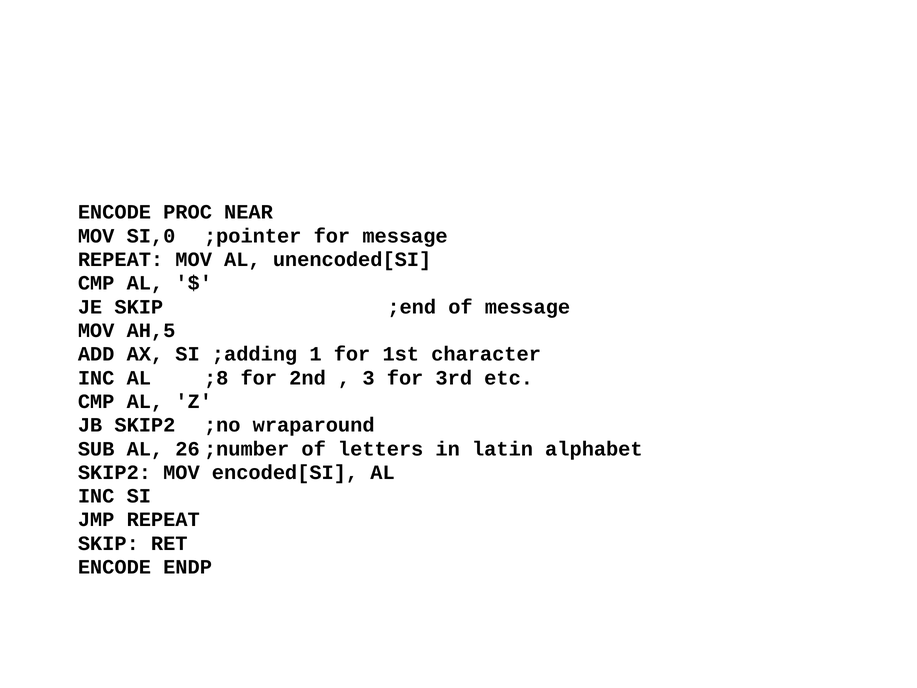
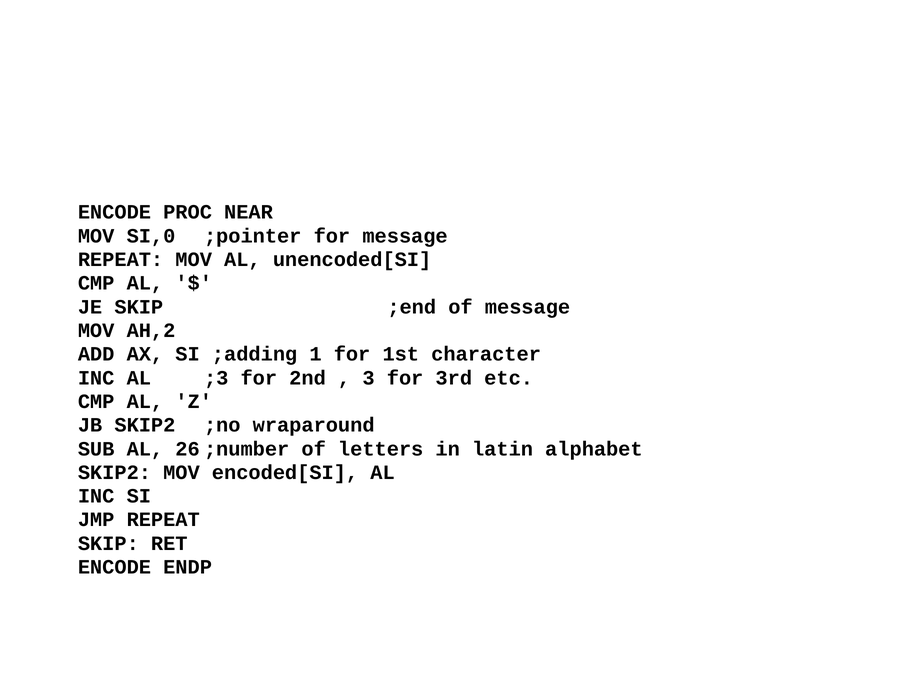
AH,5: AH,5 -> AH,2
;8: ;8 -> ;3
